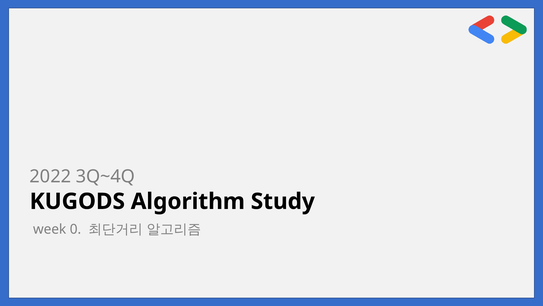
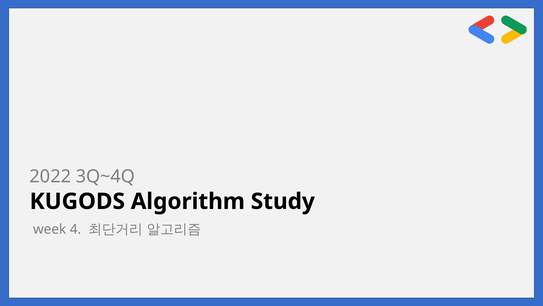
0: 0 -> 4
